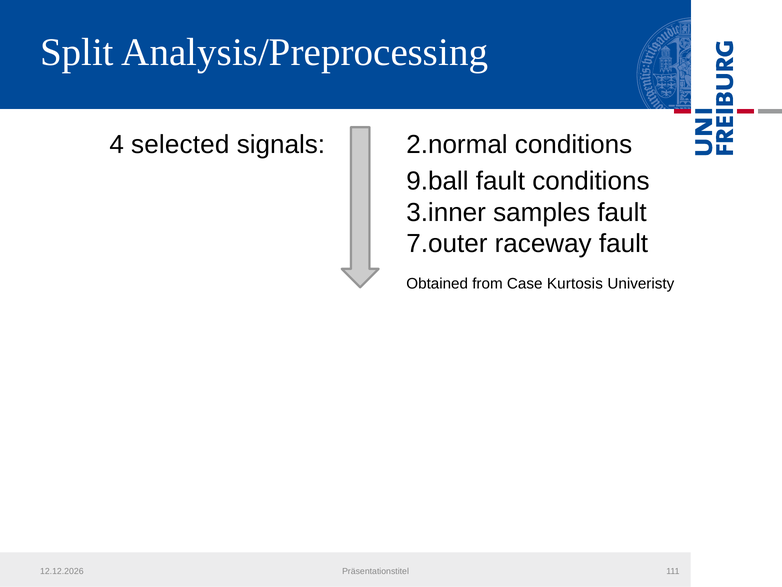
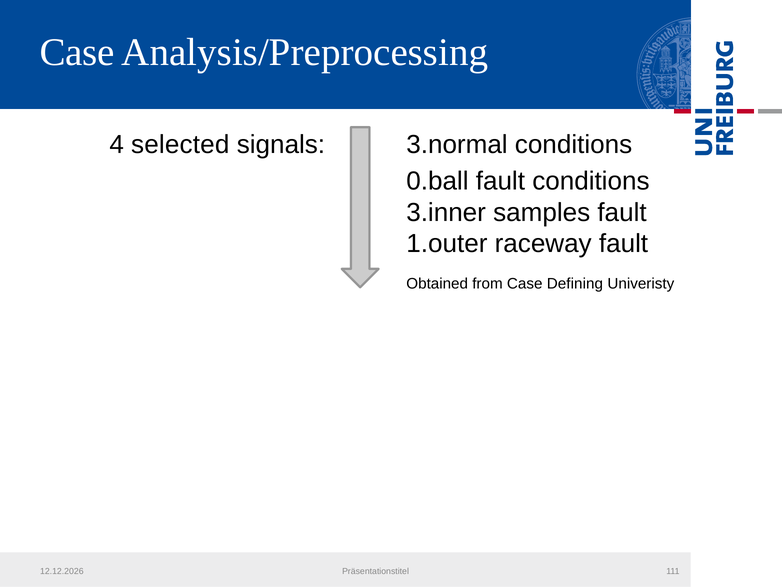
Split at (77, 52): Split -> Case
2.normal: 2.normal -> 3.normal
9.ball: 9.ball -> 0.ball
7.outer: 7.outer -> 1.outer
Kurtosis: Kurtosis -> Defining
